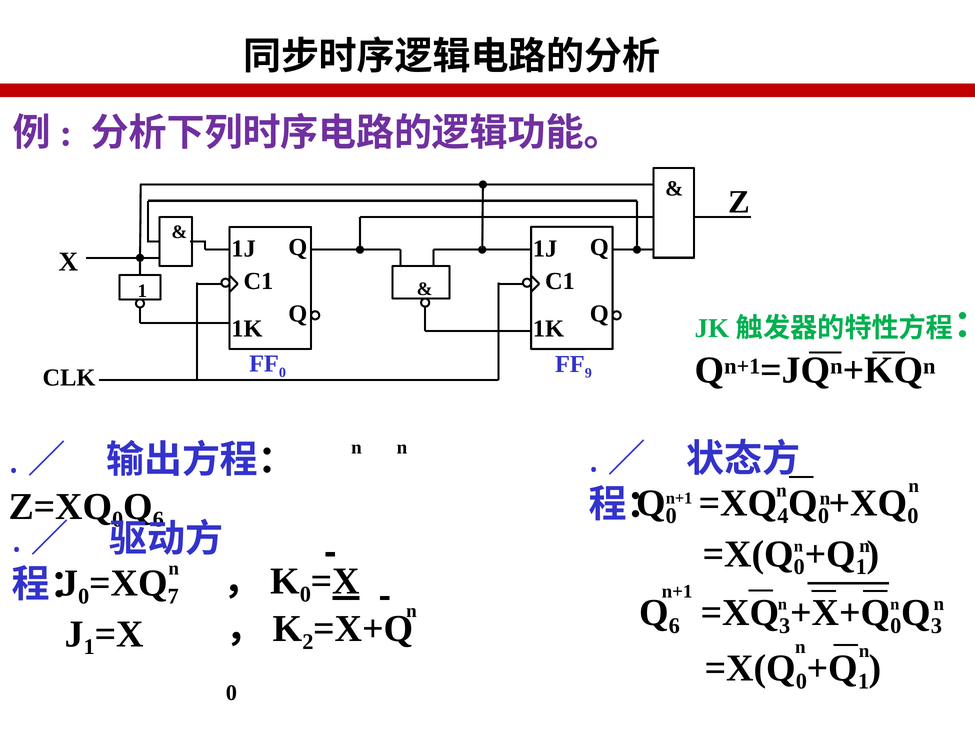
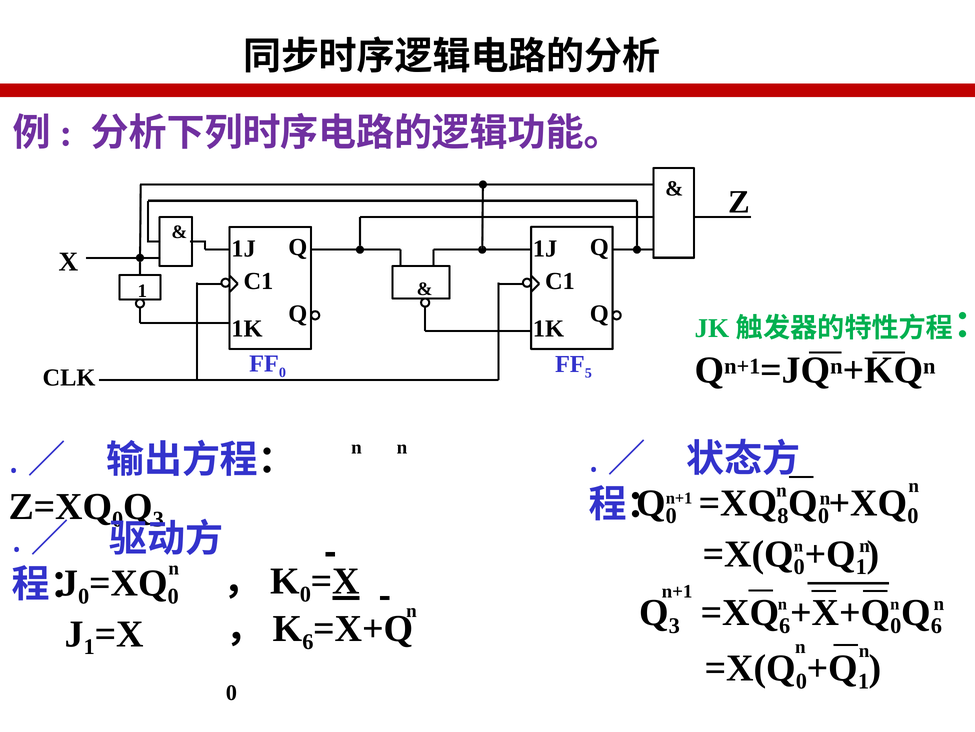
9: 9 -> 5
4: 4 -> 8
6 at (158, 520): 6 -> 3
7 at (173, 596): 7 -> 0
6 at (674, 626): 6 -> 3
3 at (785, 626): 3 -> 6
Q 3: 3 -> 6
2 at (308, 642): 2 -> 6
